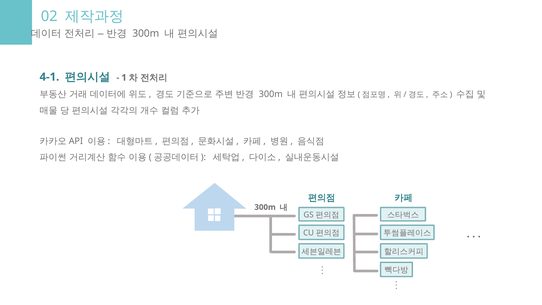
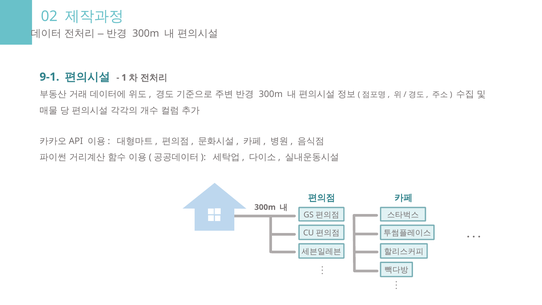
4-1: 4-1 -> 9-1
